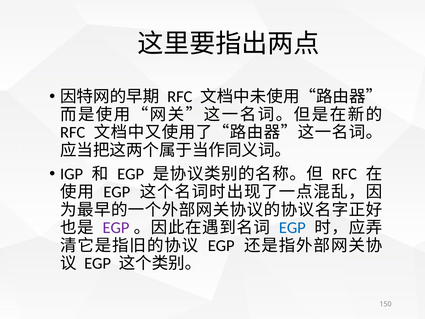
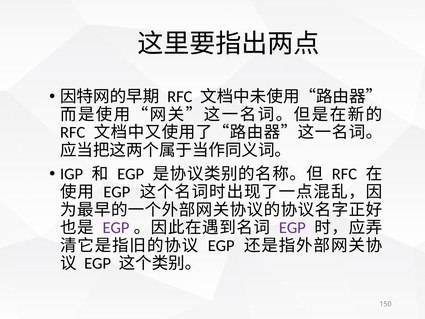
EGP at (292, 228) colour: blue -> purple
